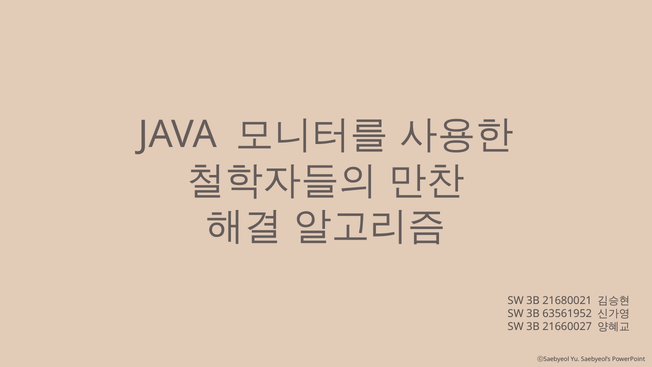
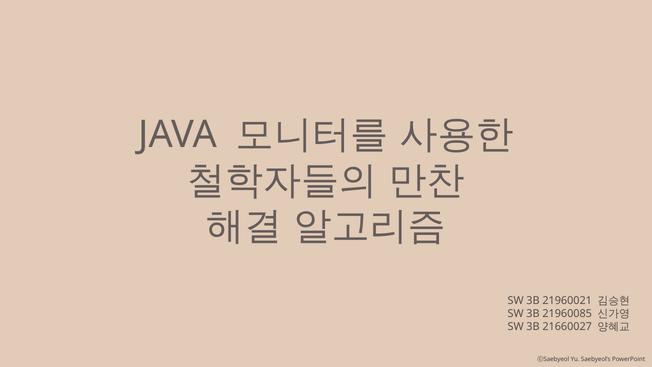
21680021: 21680021 -> 21960021
63561952: 63561952 -> 21960085
